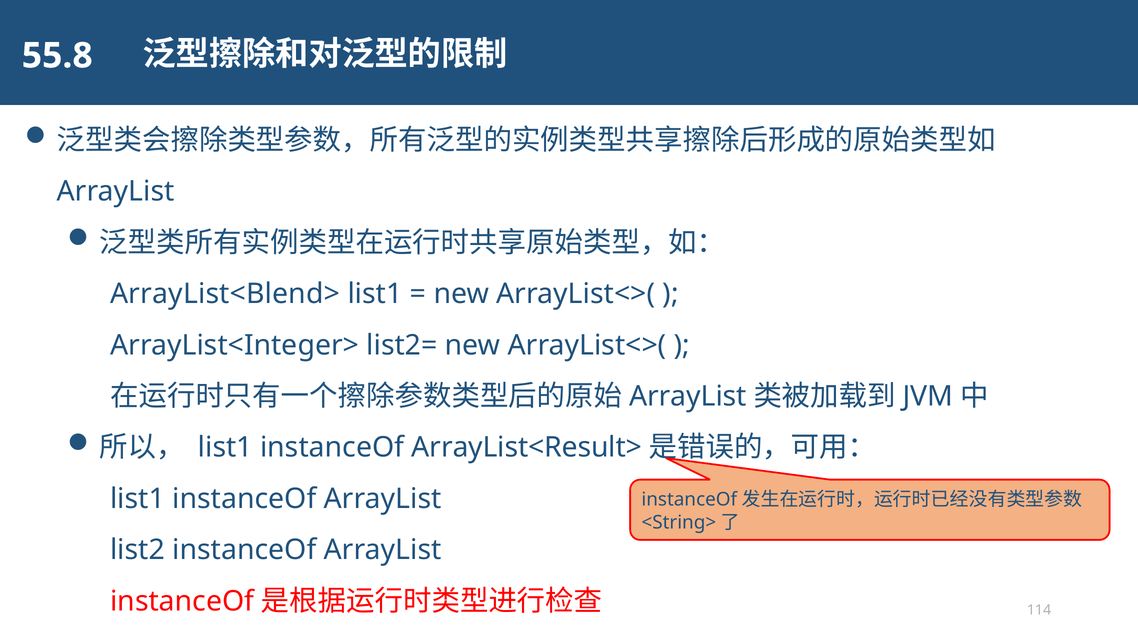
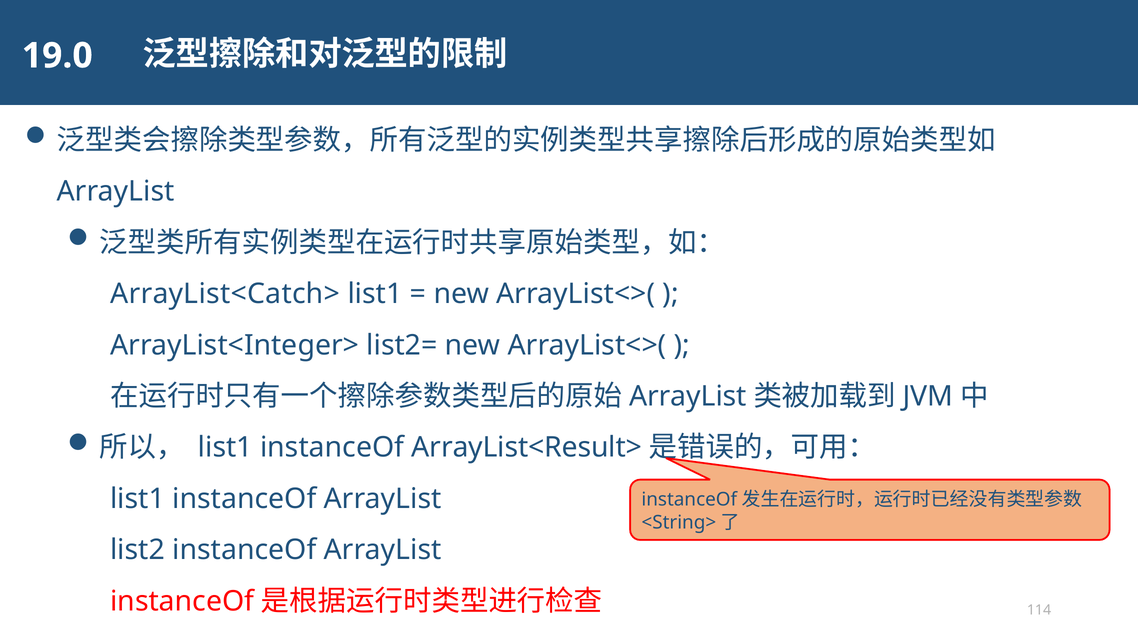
55.8: 55.8 -> 19.0
ArrayList<Blend>: ArrayList<Blend> -> ArrayList<Catch>
